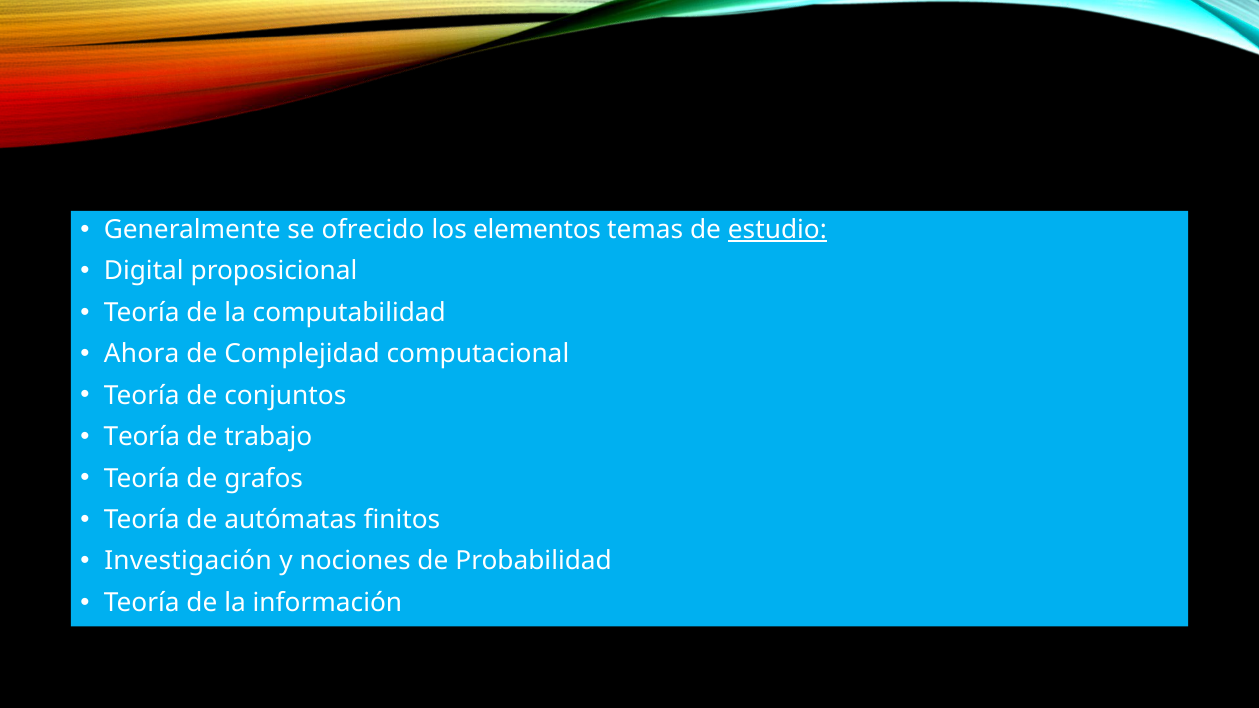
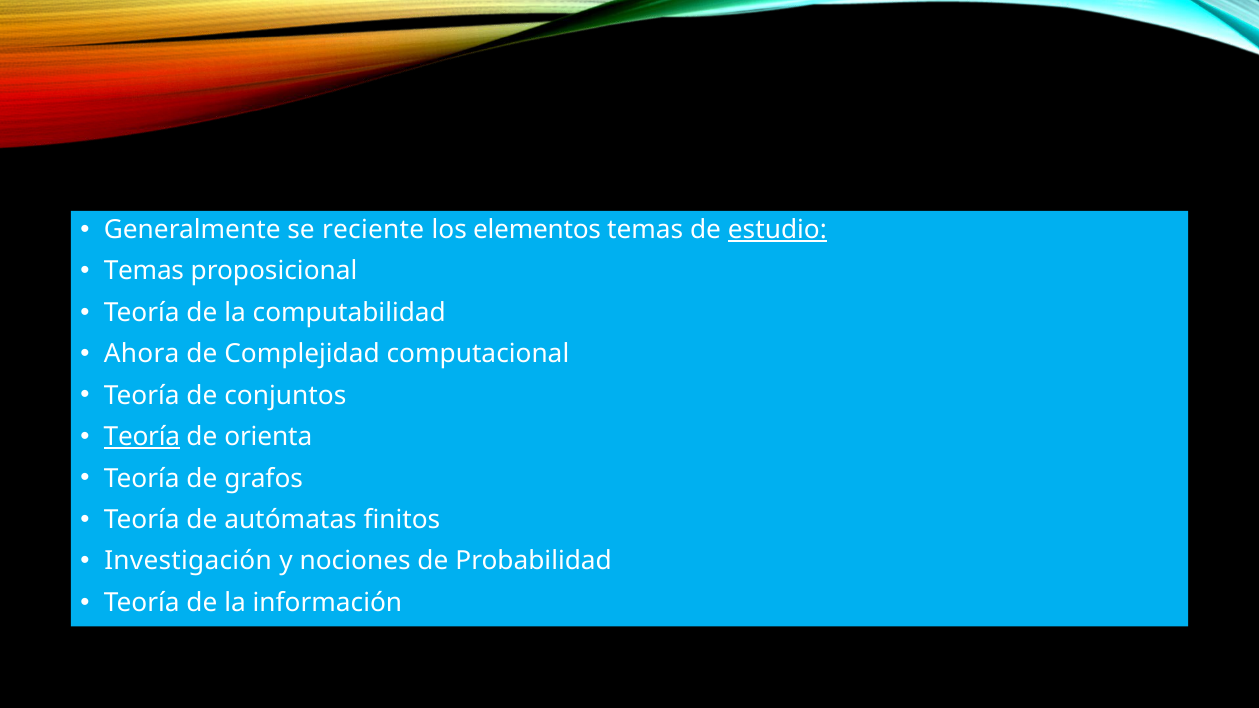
ofrecido: ofrecido -> reciente
Digital at (144, 271): Digital -> Temas
Teoría at (142, 437) underline: none -> present
trabajo: trabajo -> orienta
